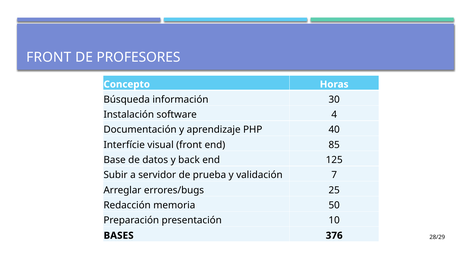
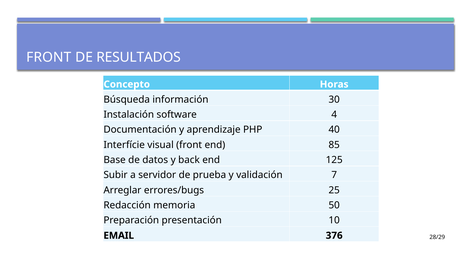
PROFESORES: PROFESORES -> RESULTADOS
BASES: BASES -> EMAIL
